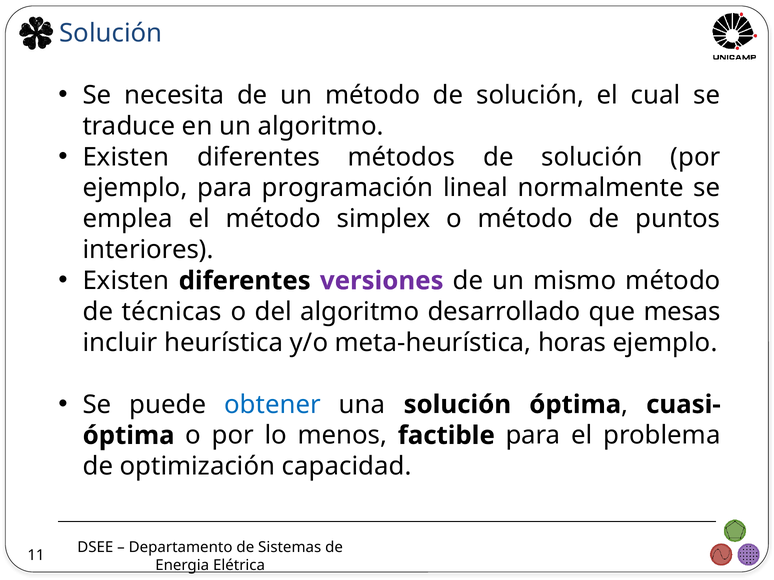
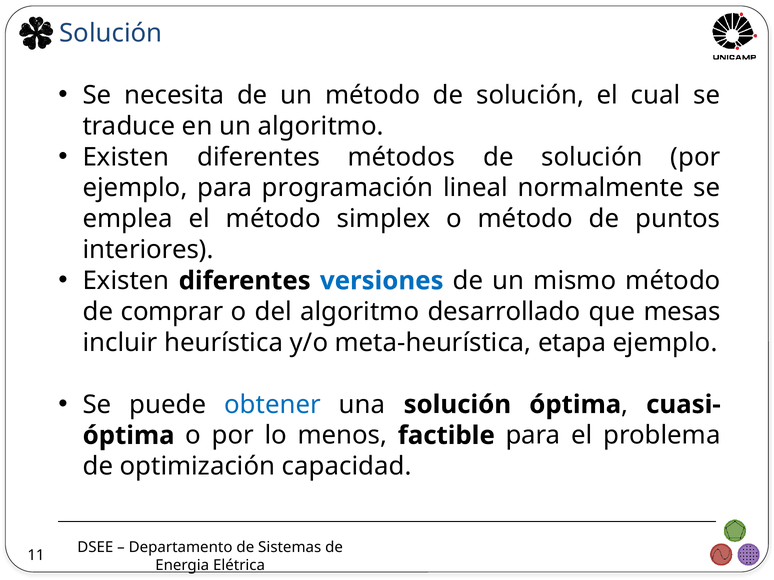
versiones colour: purple -> blue
técnicas: técnicas -> comprar
horas: horas -> etapa
